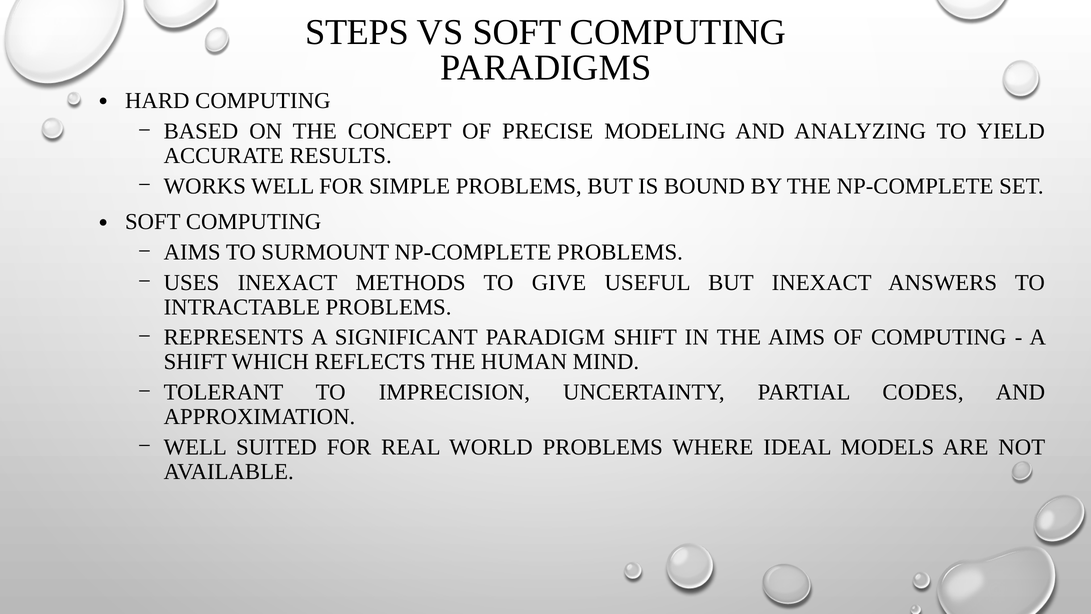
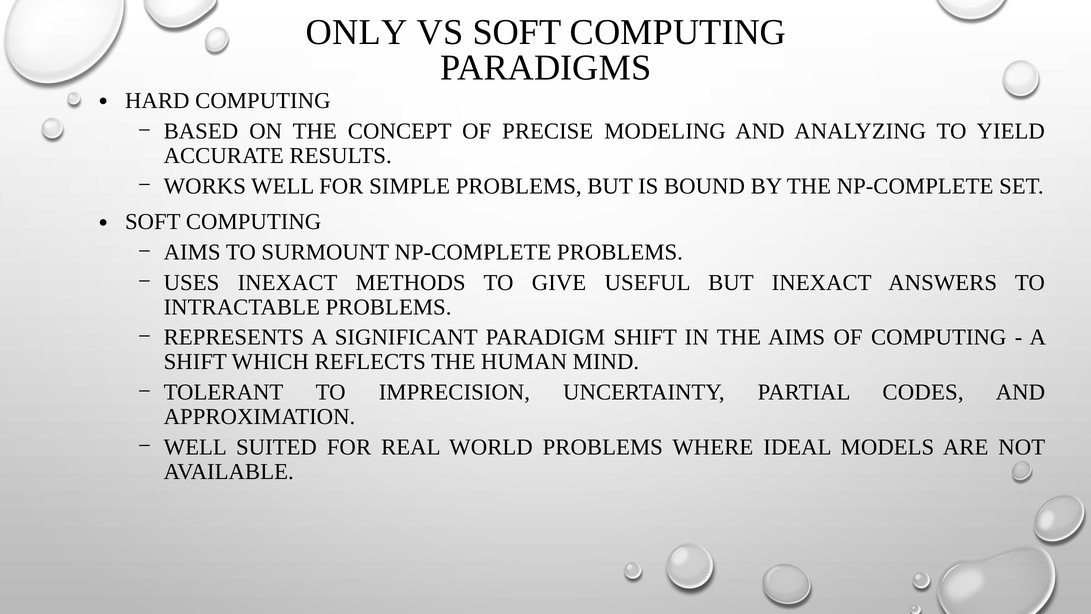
STEPS: STEPS -> ONLY
